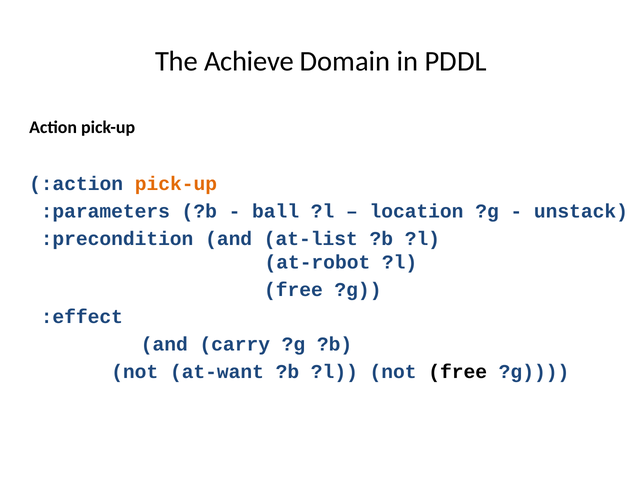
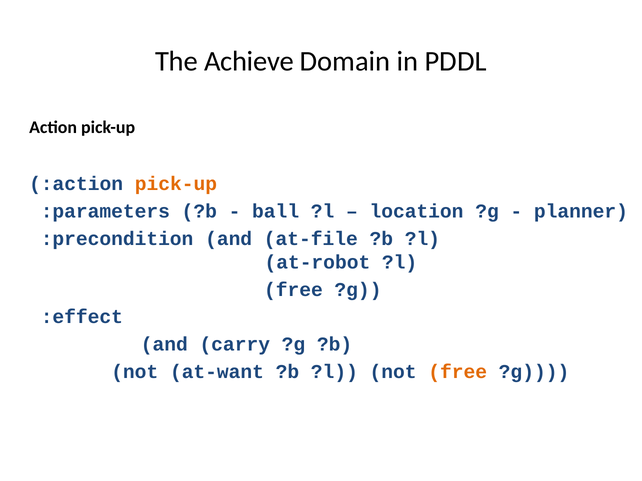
unstack: unstack -> planner
at-list: at-list -> at-file
free at (458, 372) colour: black -> orange
